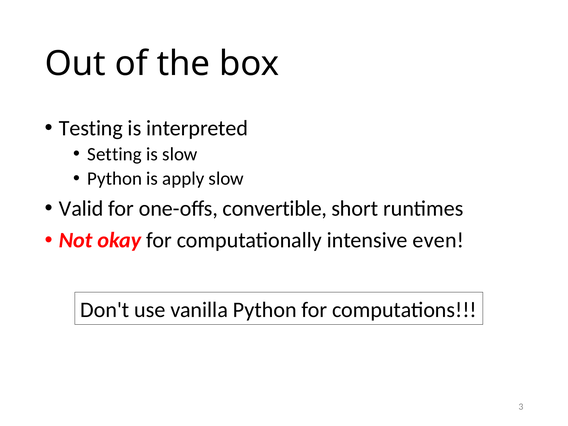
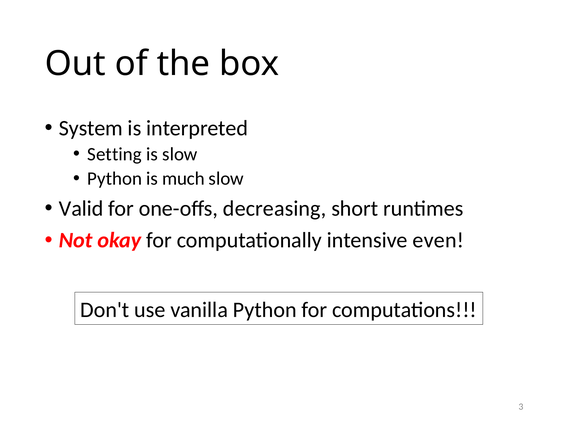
Testing: Testing -> System
apply: apply -> much
convertible: convertible -> decreasing
